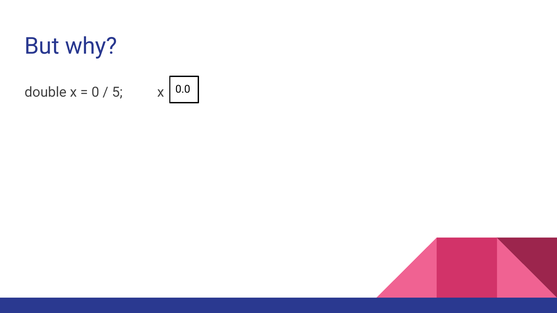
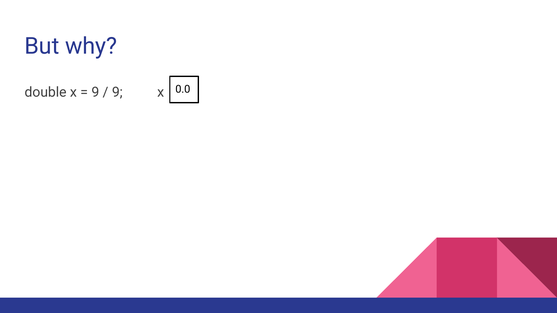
0 at (95, 92): 0 -> 9
5 at (117, 92): 5 -> 9
